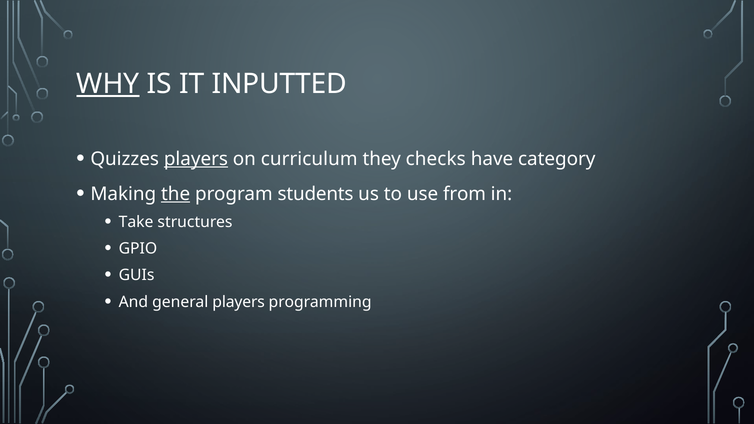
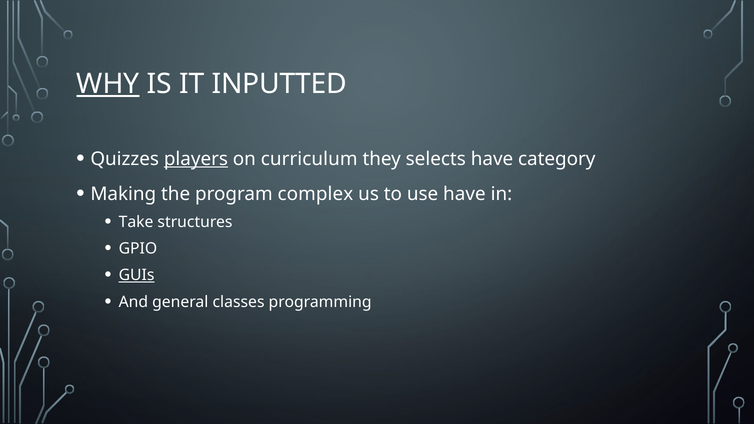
checks: checks -> selects
the underline: present -> none
students: students -> complex
use from: from -> have
GUIs underline: none -> present
general players: players -> classes
